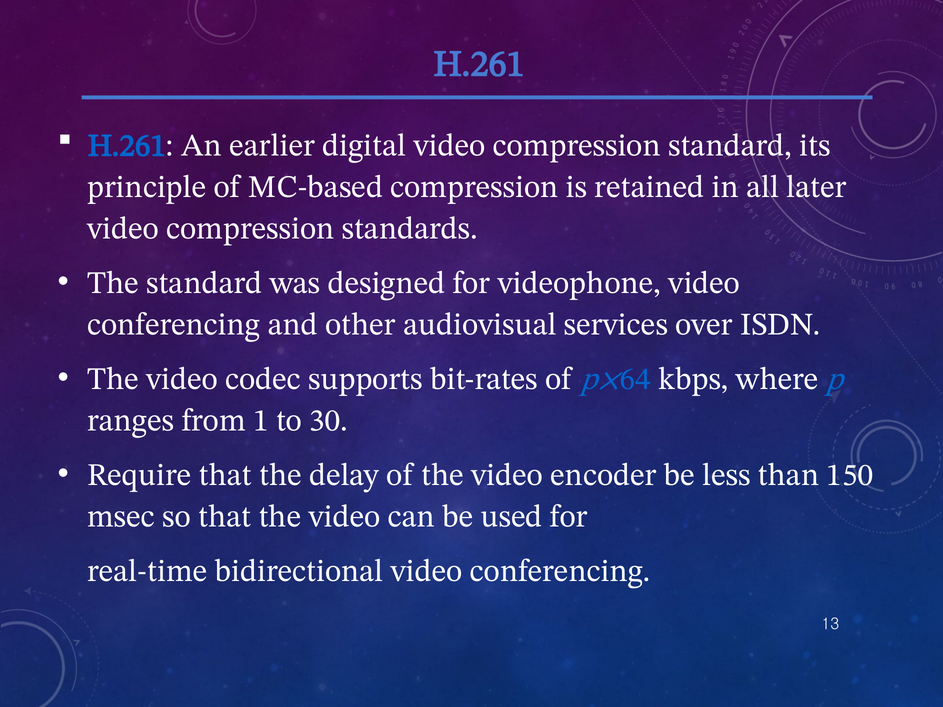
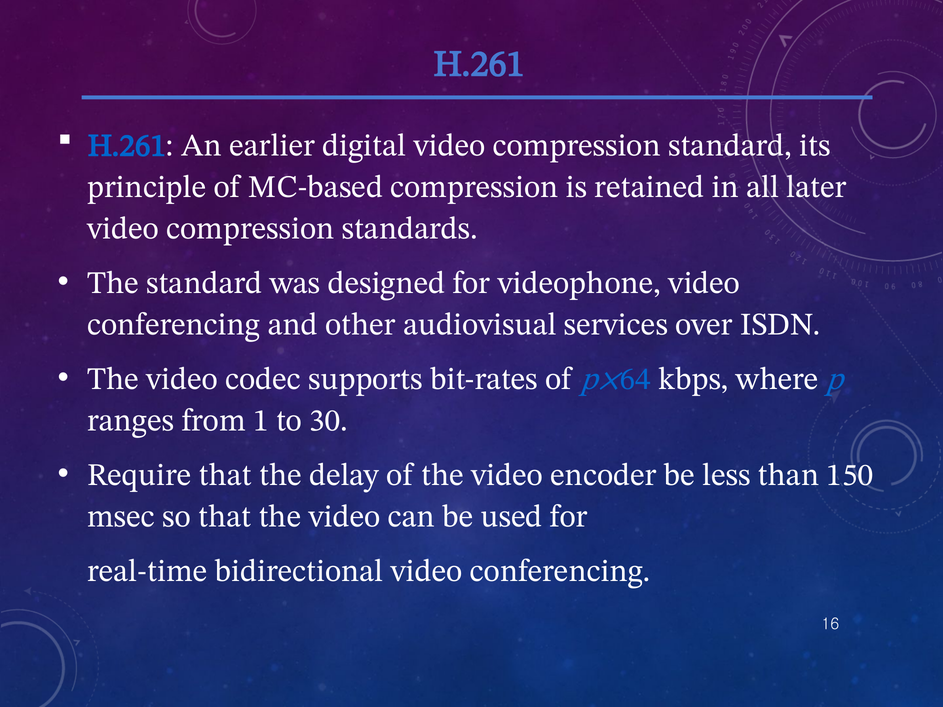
13: 13 -> 16
